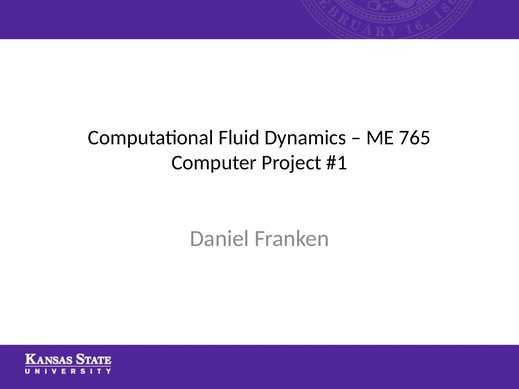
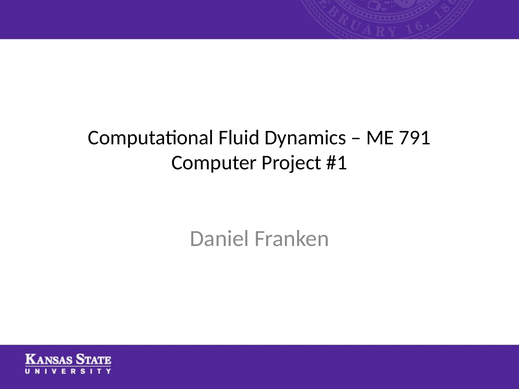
765: 765 -> 791
